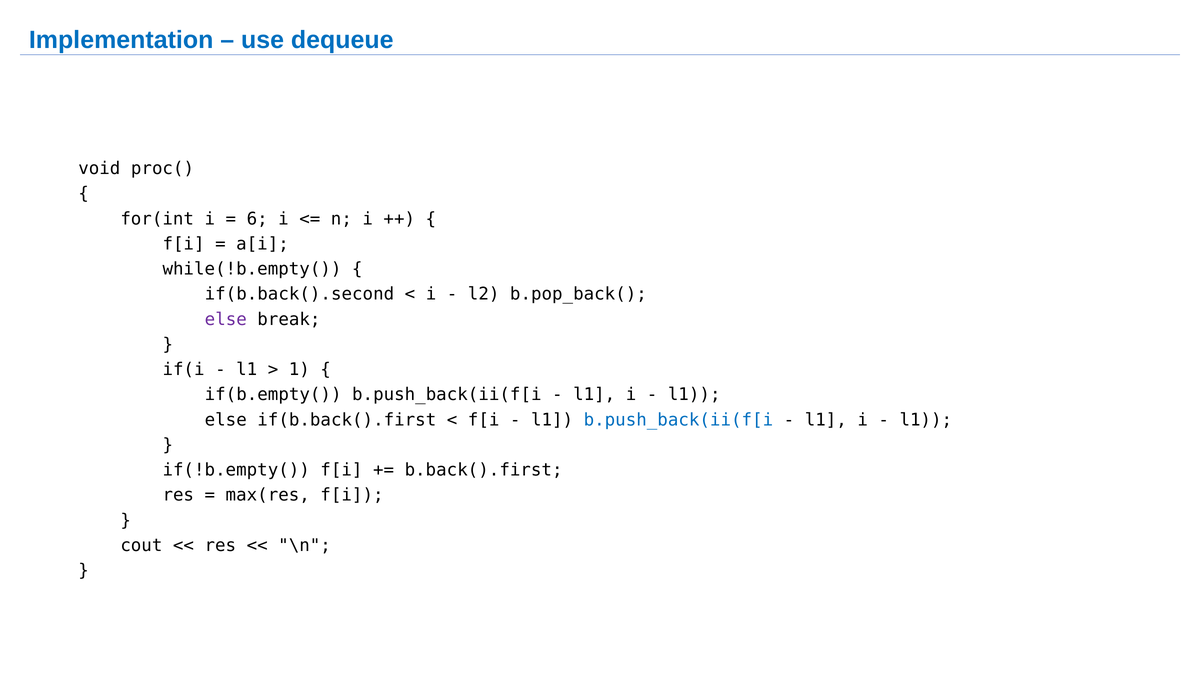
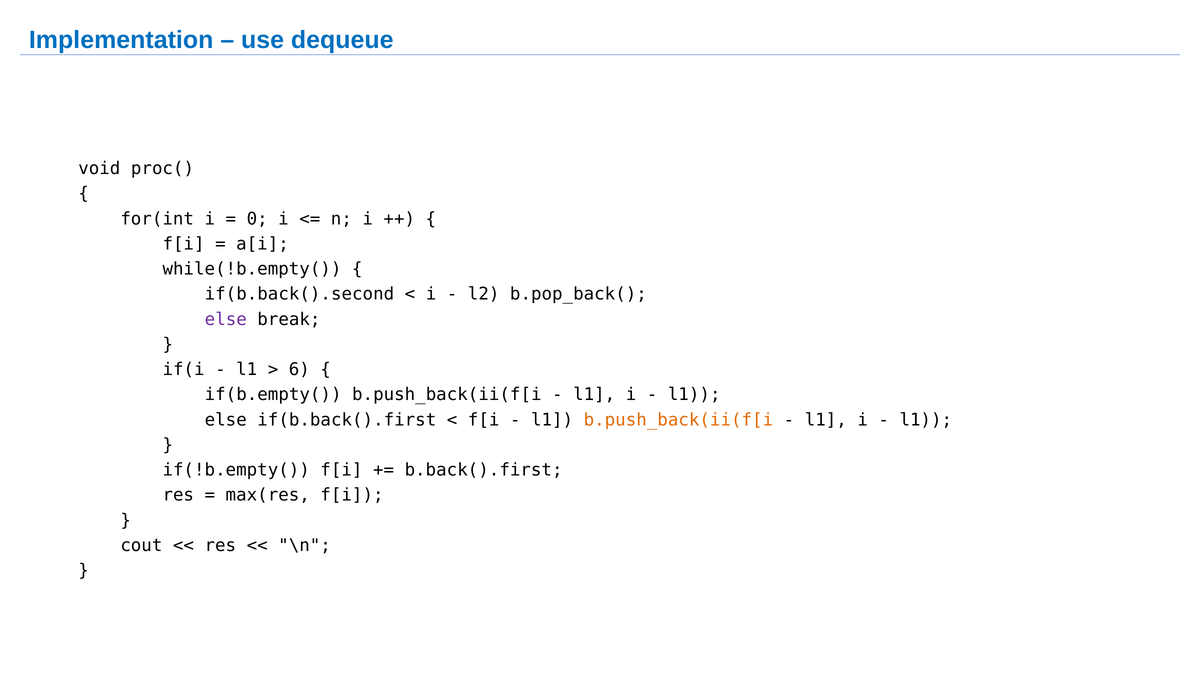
6: 6 -> 0
1: 1 -> 6
b.push_back(ii(f[i at (678, 420) colour: blue -> orange
